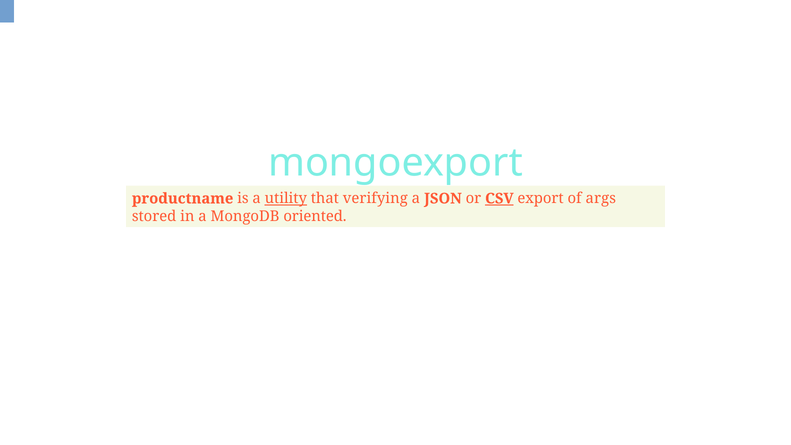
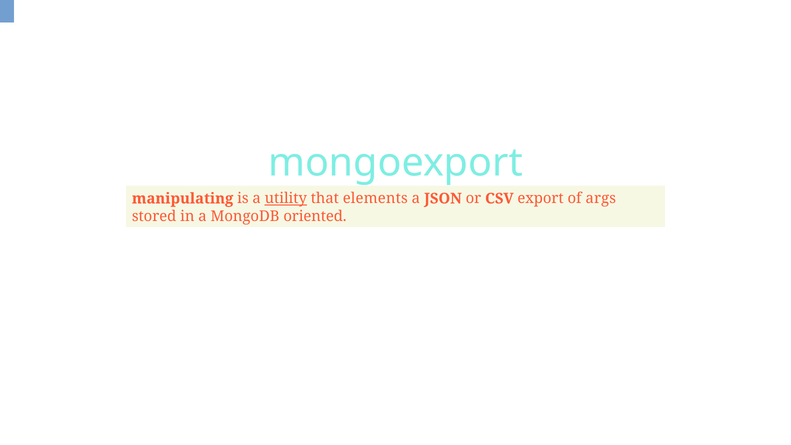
productname: productname -> manipulating
verifying: verifying -> elements
CSV underline: present -> none
